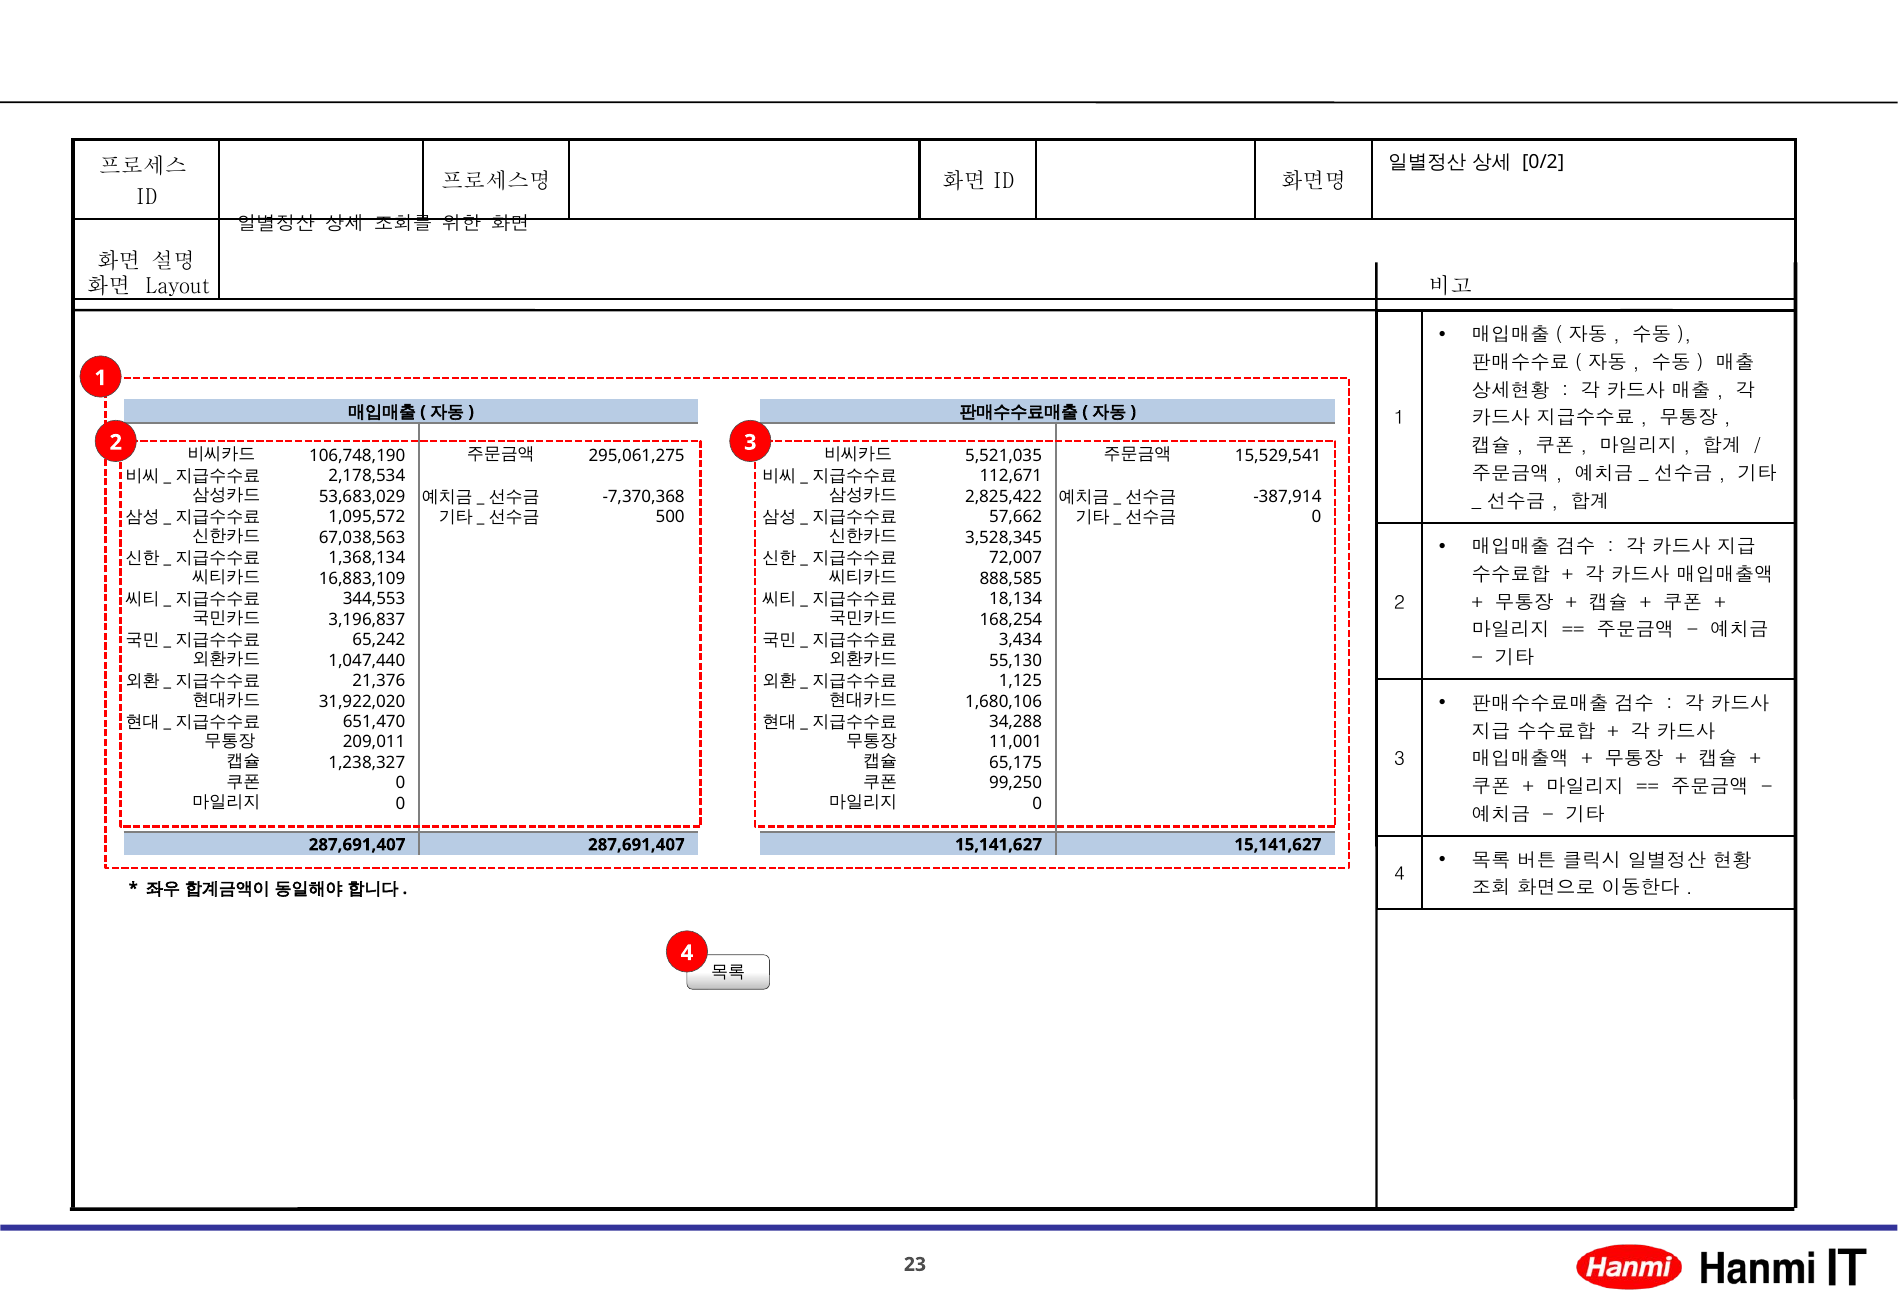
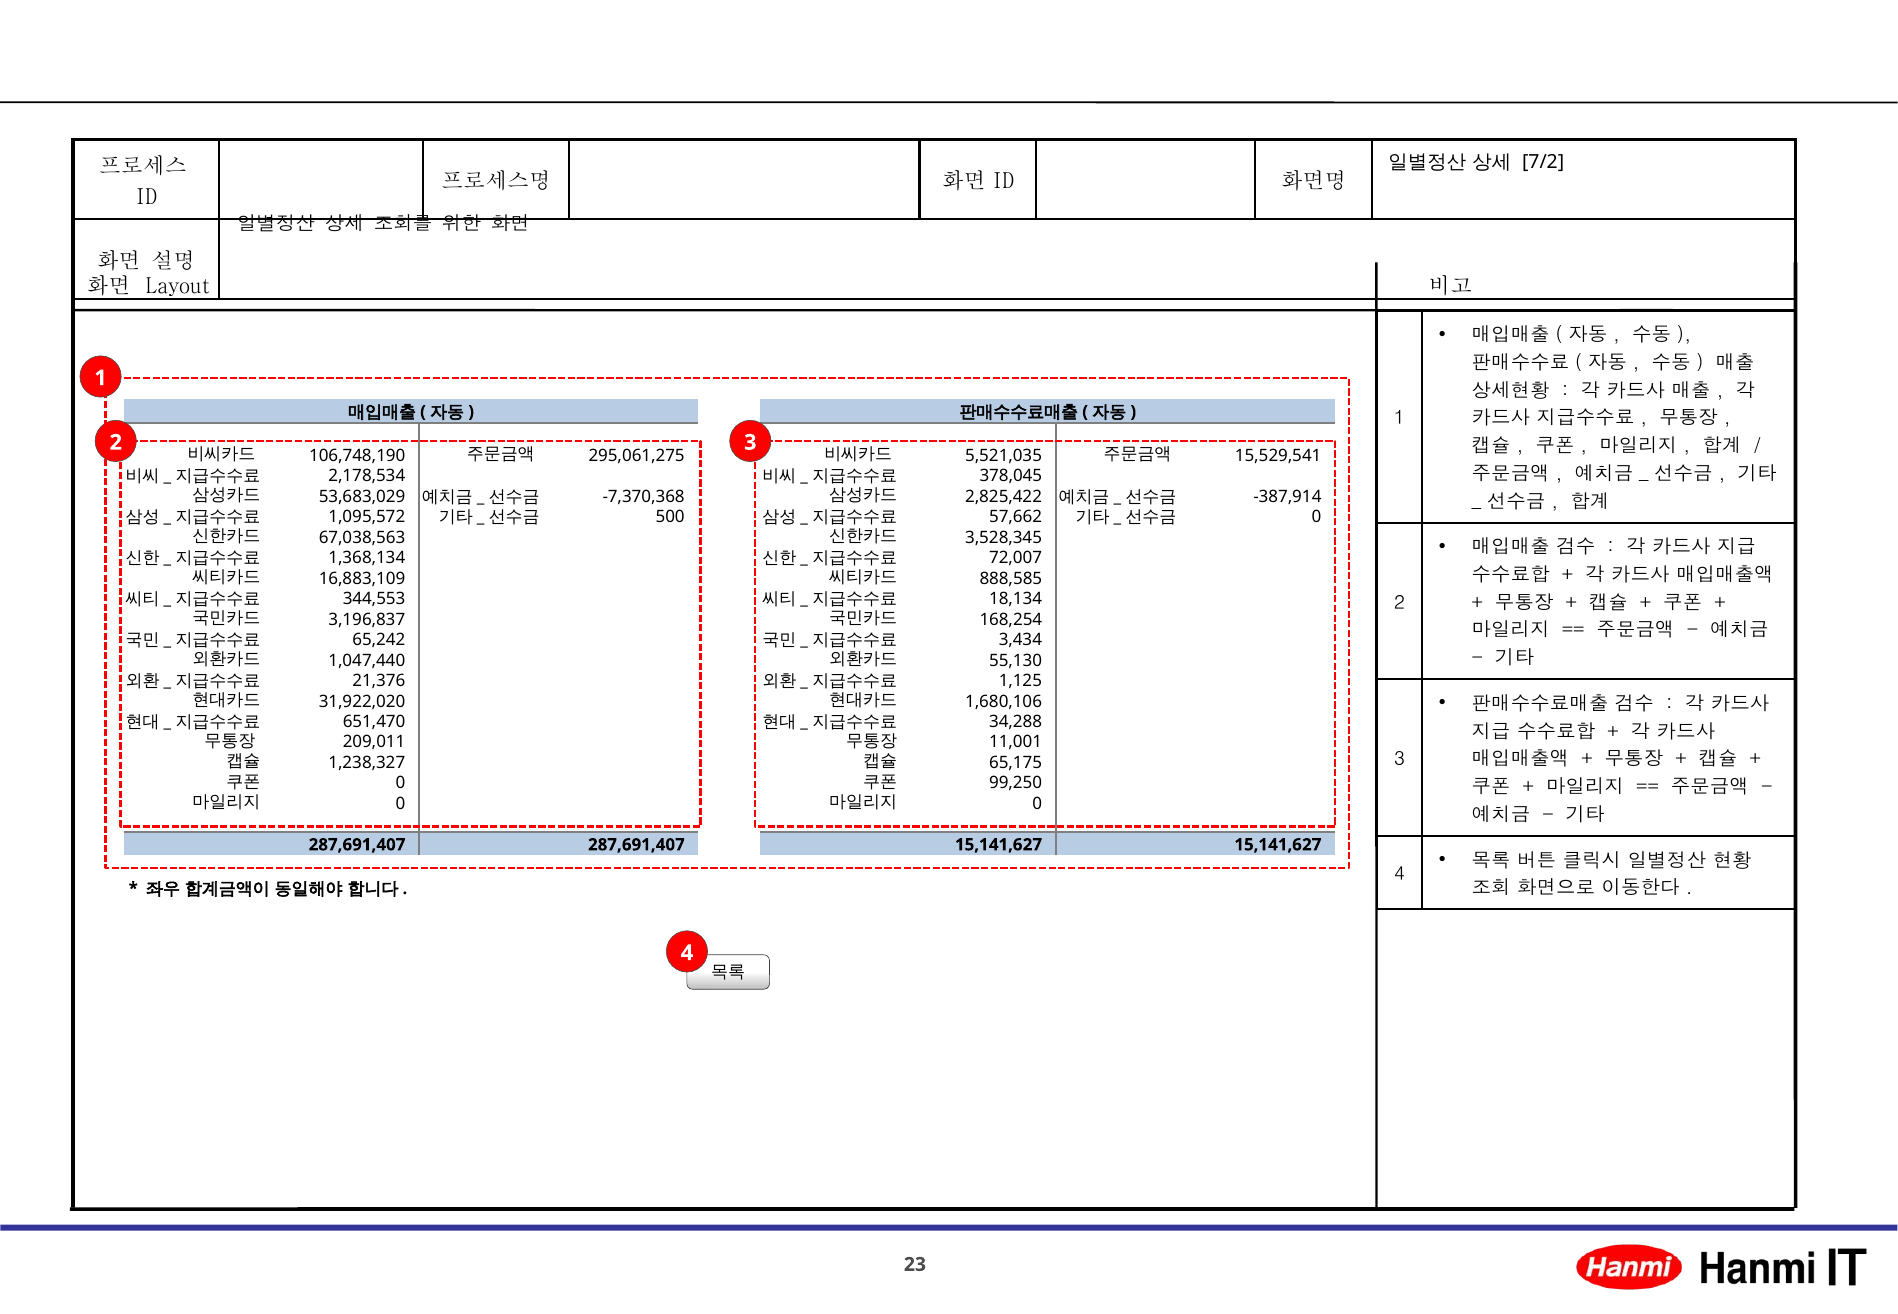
0/2: 0/2 -> 7/2
112,671: 112,671 -> 378,045
